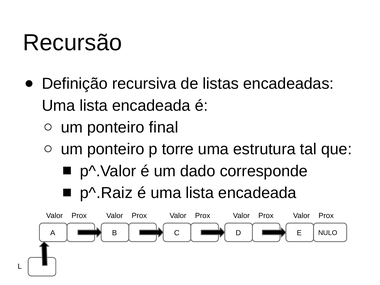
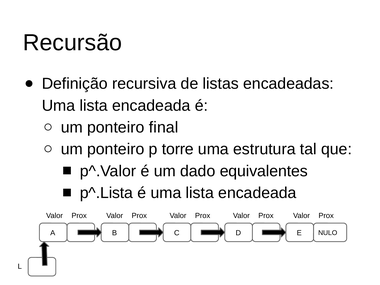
corresponde: corresponde -> equivalentes
p^.Raiz: p^.Raiz -> p^.Lista
